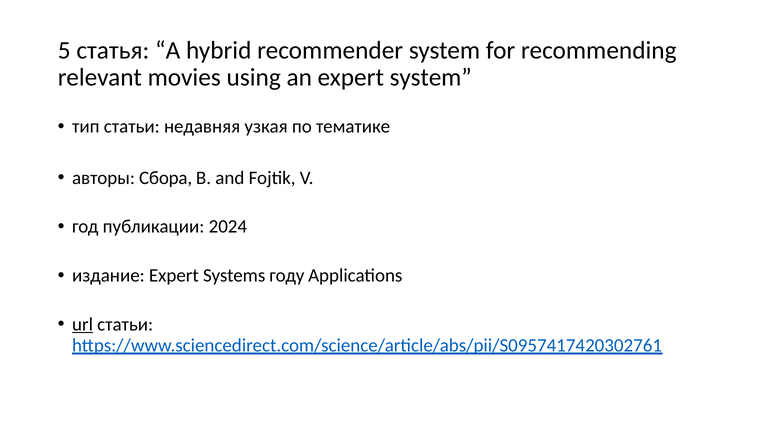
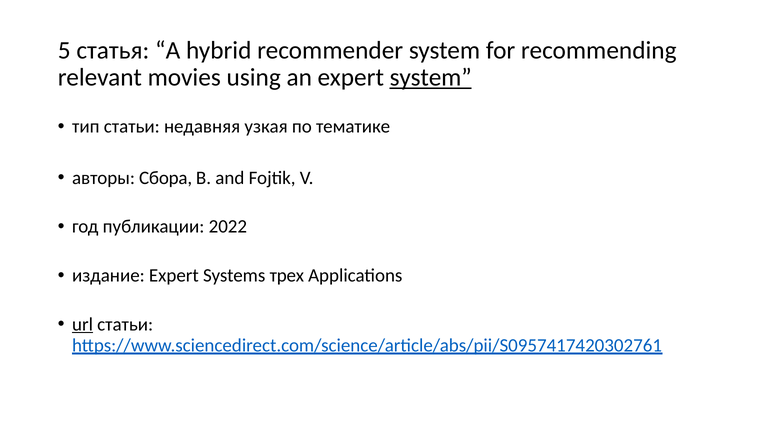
system at (431, 77) underline: none -> present
2024: 2024 -> 2022
году: году -> трех
